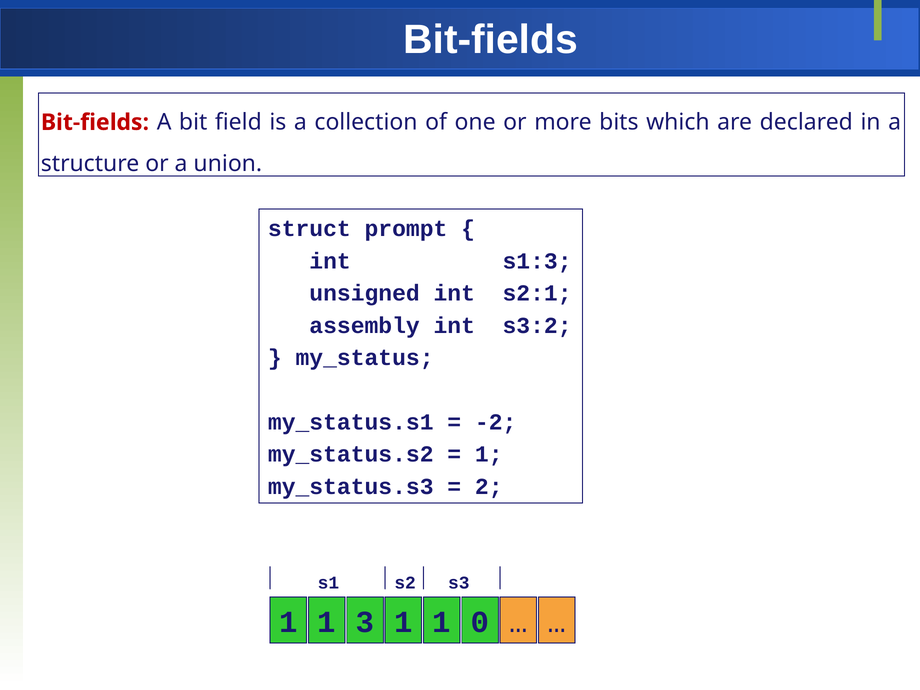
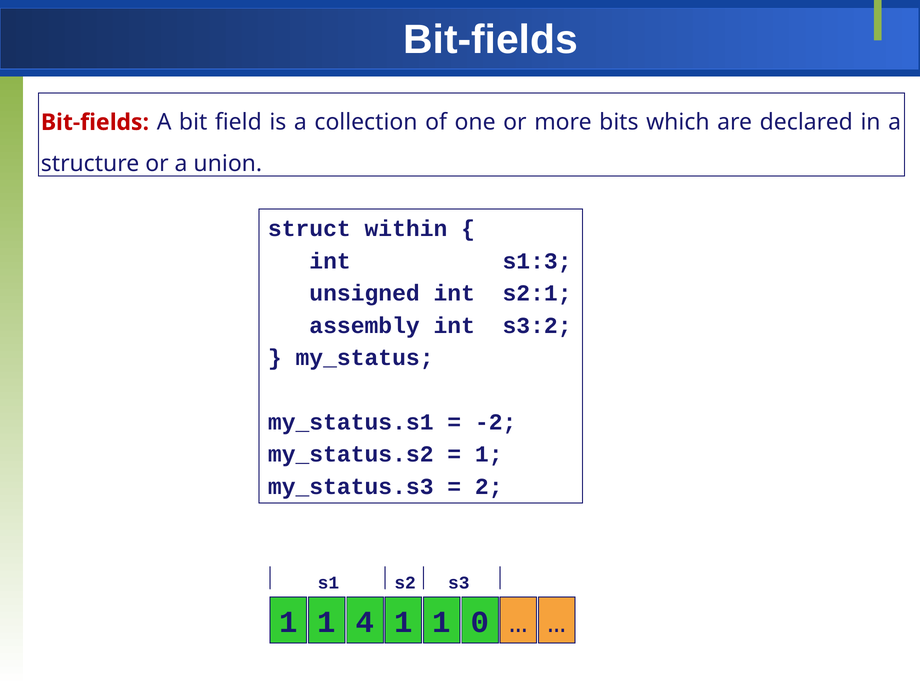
prompt: prompt -> within
3: 3 -> 4
